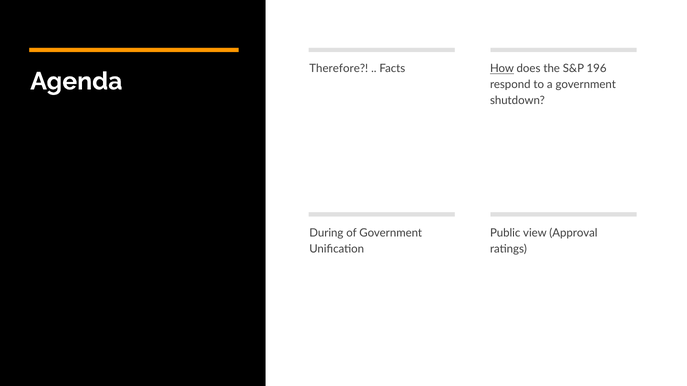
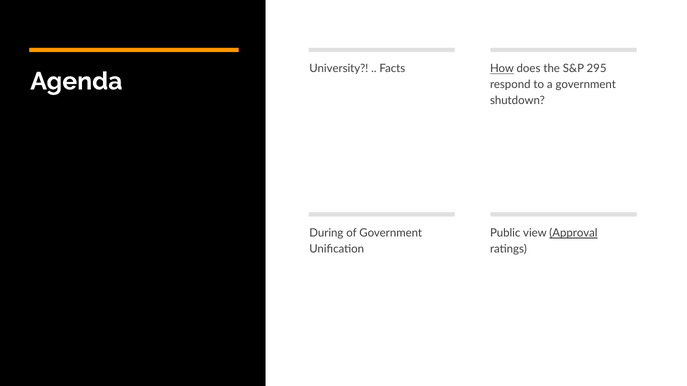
Therefore: Therefore -> University
196: 196 -> 295
Approval underline: none -> present
